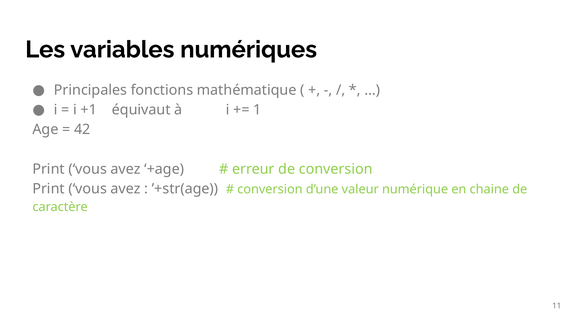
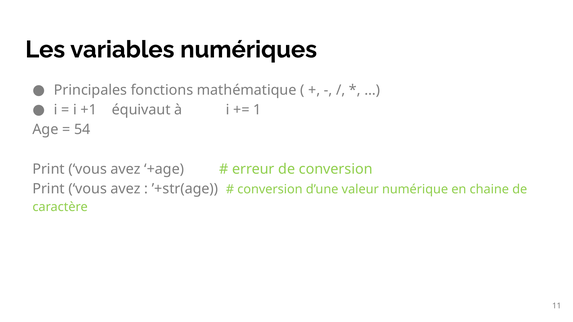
42: 42 -> 54
